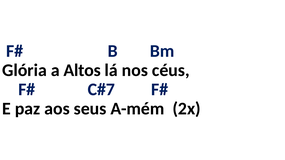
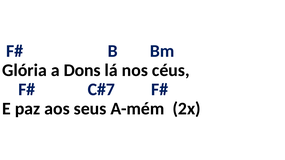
Altos: Altos -> Dons
